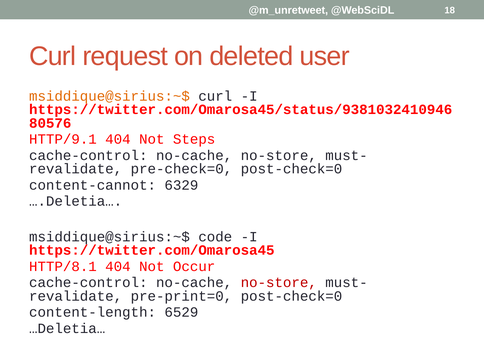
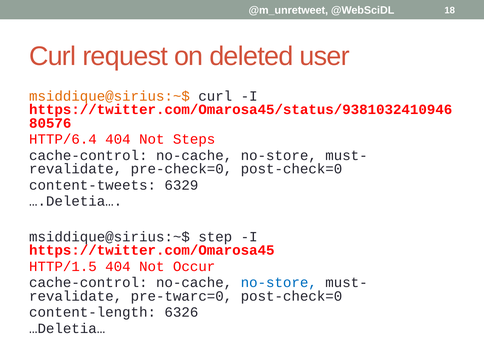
HTTP/9.1: HTTP/9.1 -> HTTP/6.4
content-cannot: content-cannot -> content-tweets
code: code -> step
HTTP/8.1: HTTP/8.1 -> HTTP/1.5
no-store at (279, 283) colour: red -> blue
pre-print=0: pre-print=0 -> pre-twarc=0
6529: 6529 -> 6326
